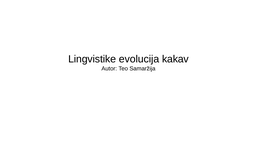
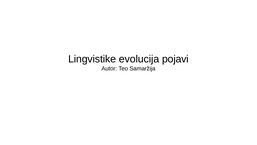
kakav: kakav -> pojavi
